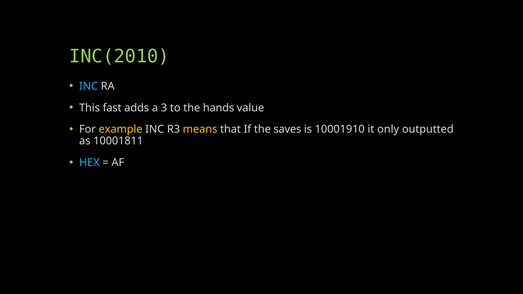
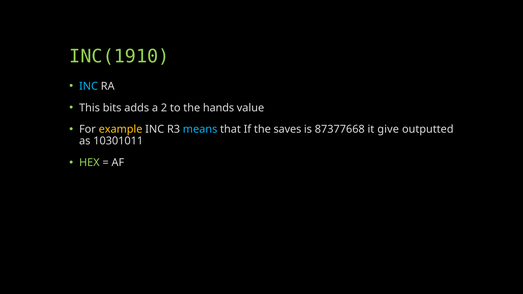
INC(2010: INC(2010 -> INC(1910
fast: fast -> bits
3: 3 -> 2
means colour: yellow -> light blue
10001910: 10001910 -> 87377668
only: only -> give
10001811: 10001811 -> 10301011
HEX colour: light blue -> light green
